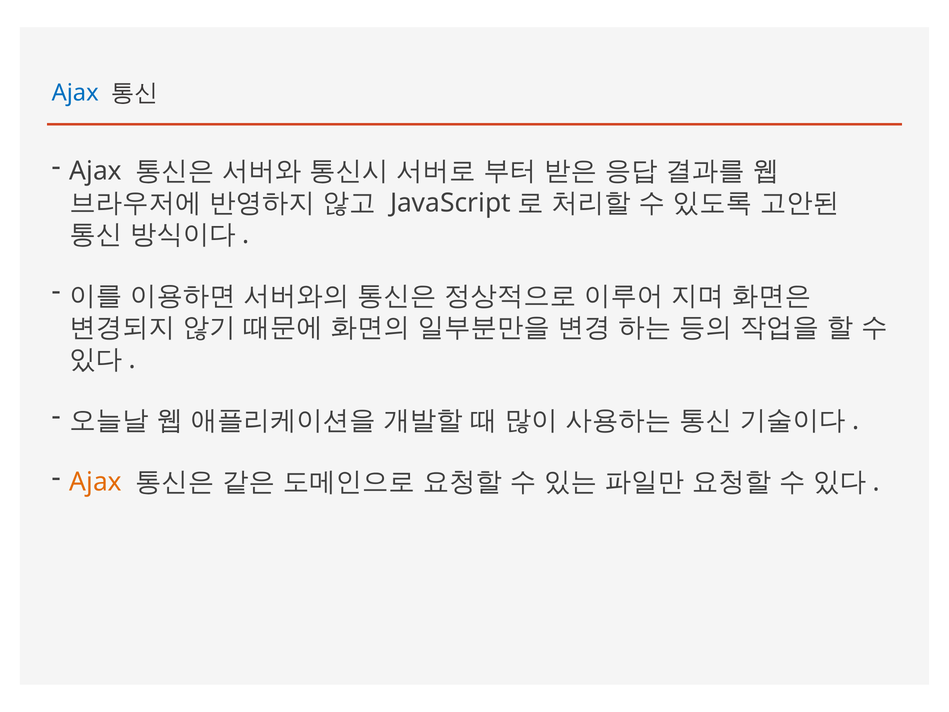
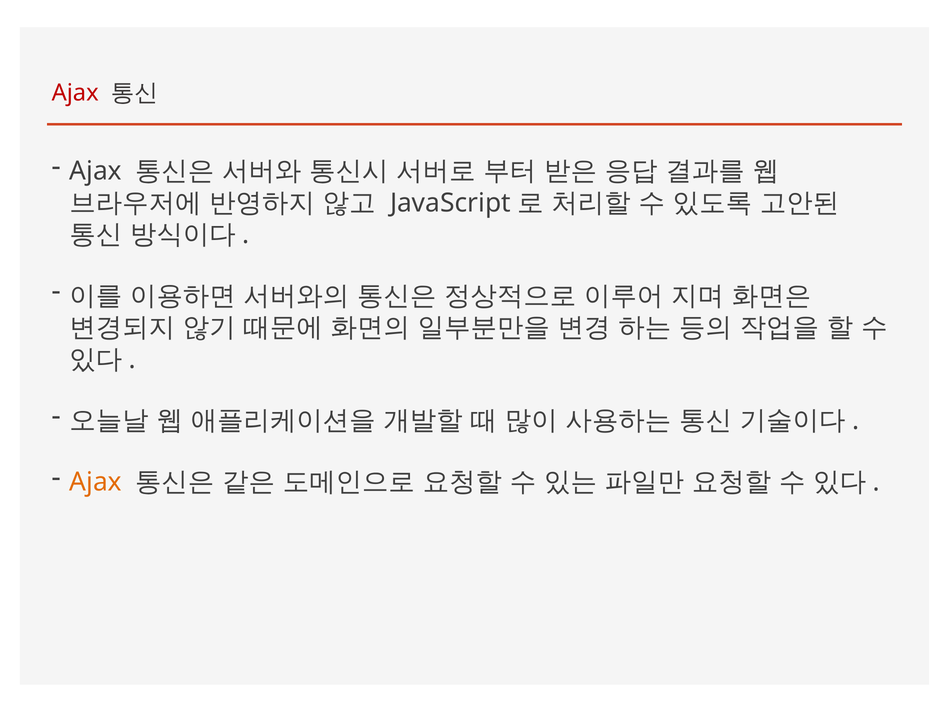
Ajax at (75, 93) colour: blue -> red
